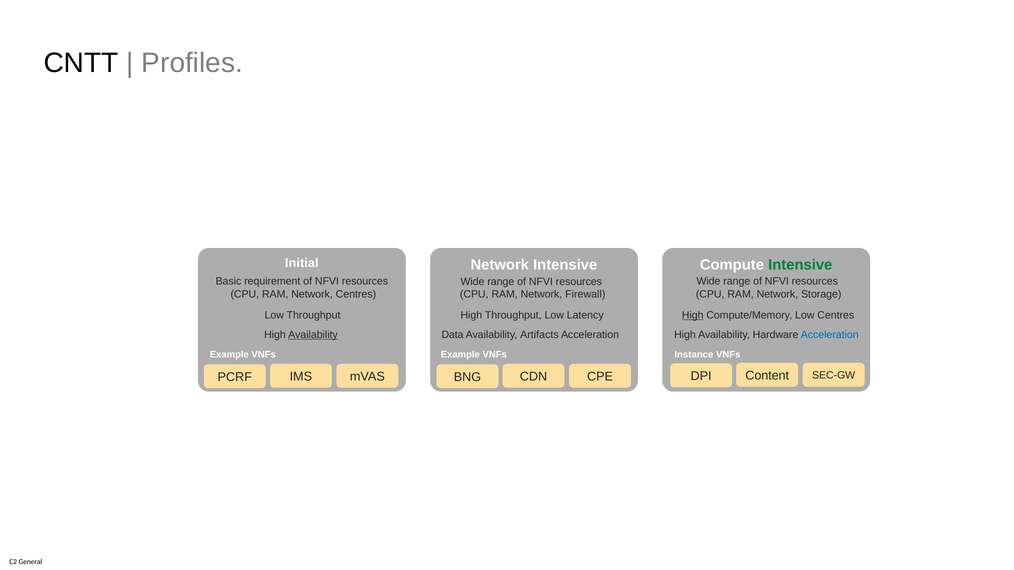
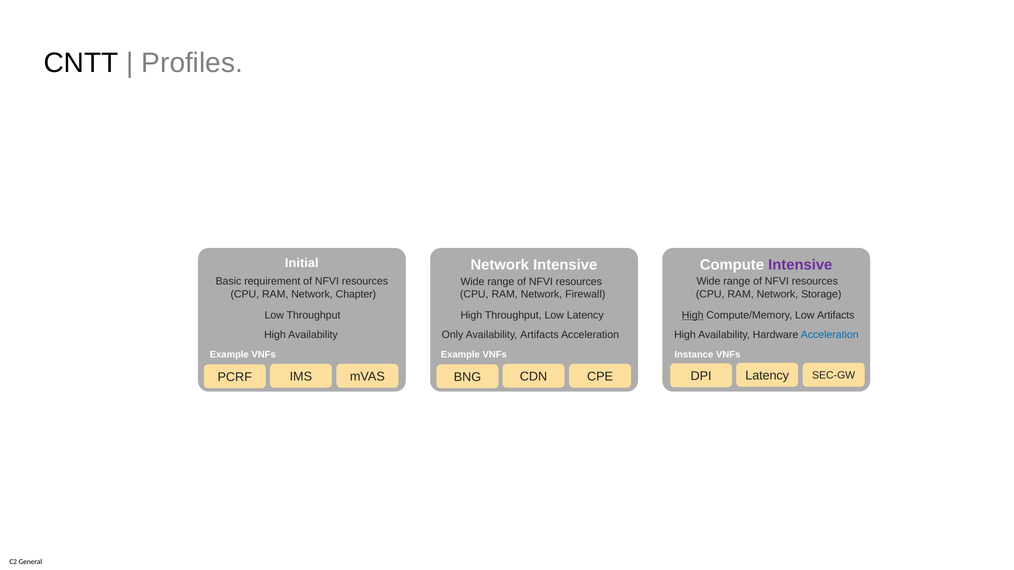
Intensive at (800, 265) colour: green -> purple
Network Centres: Centres -> Chapter
Low Centres: Centres -> Artifacts
Availability at (313, 335) underline: present -> none
Data: Data -> Only
Content at (767, 376): Content -> Latency
